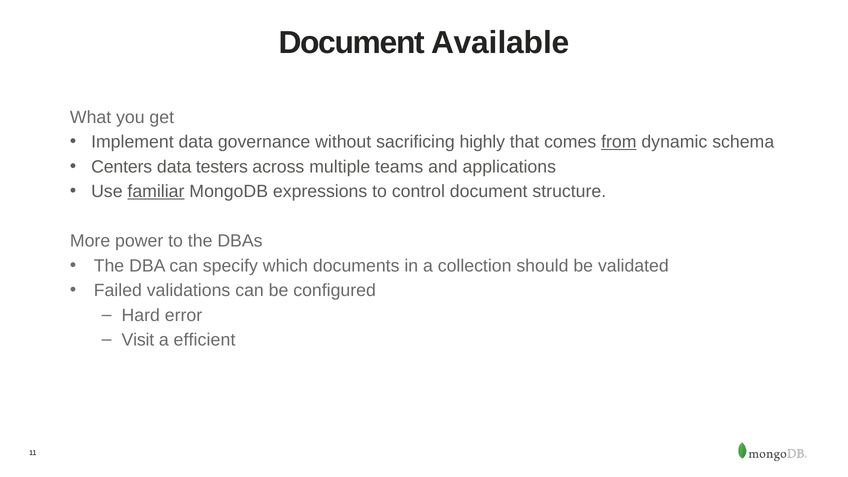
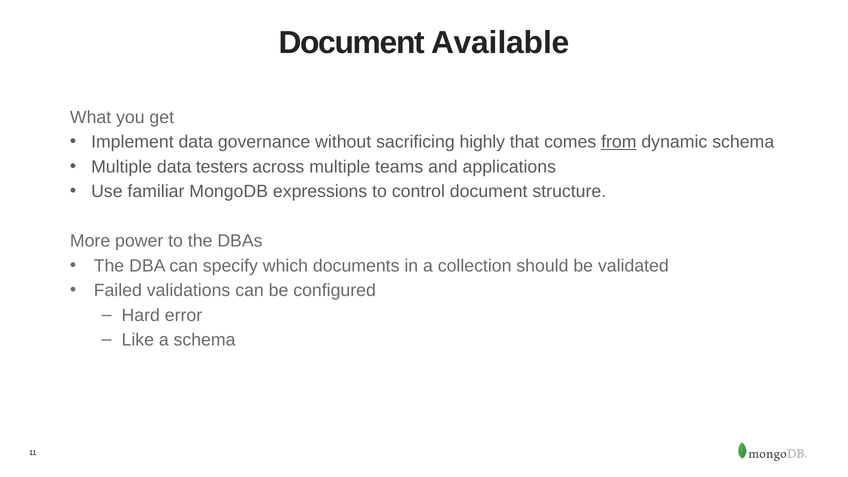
Centers at (122, 167): Centers -> Multiple
familiar underline: present -> none
Visit: Visit -> Like
a efficient: efficient -> schema
